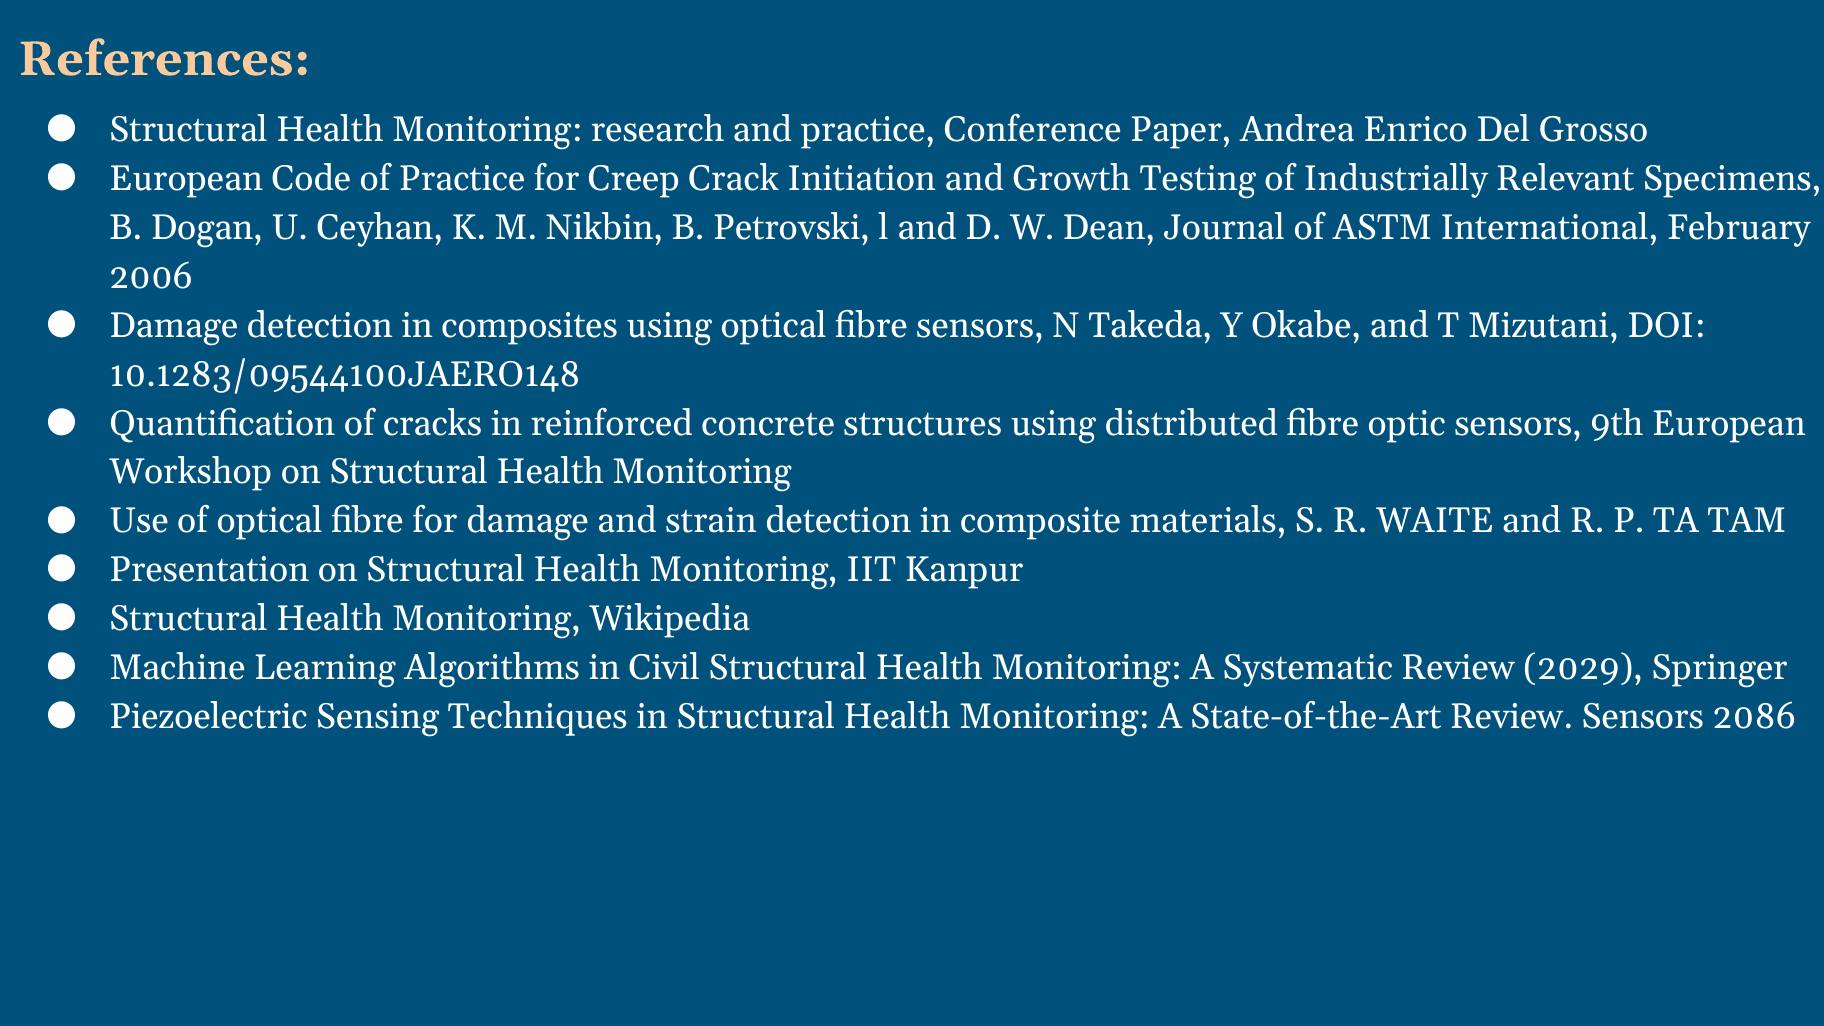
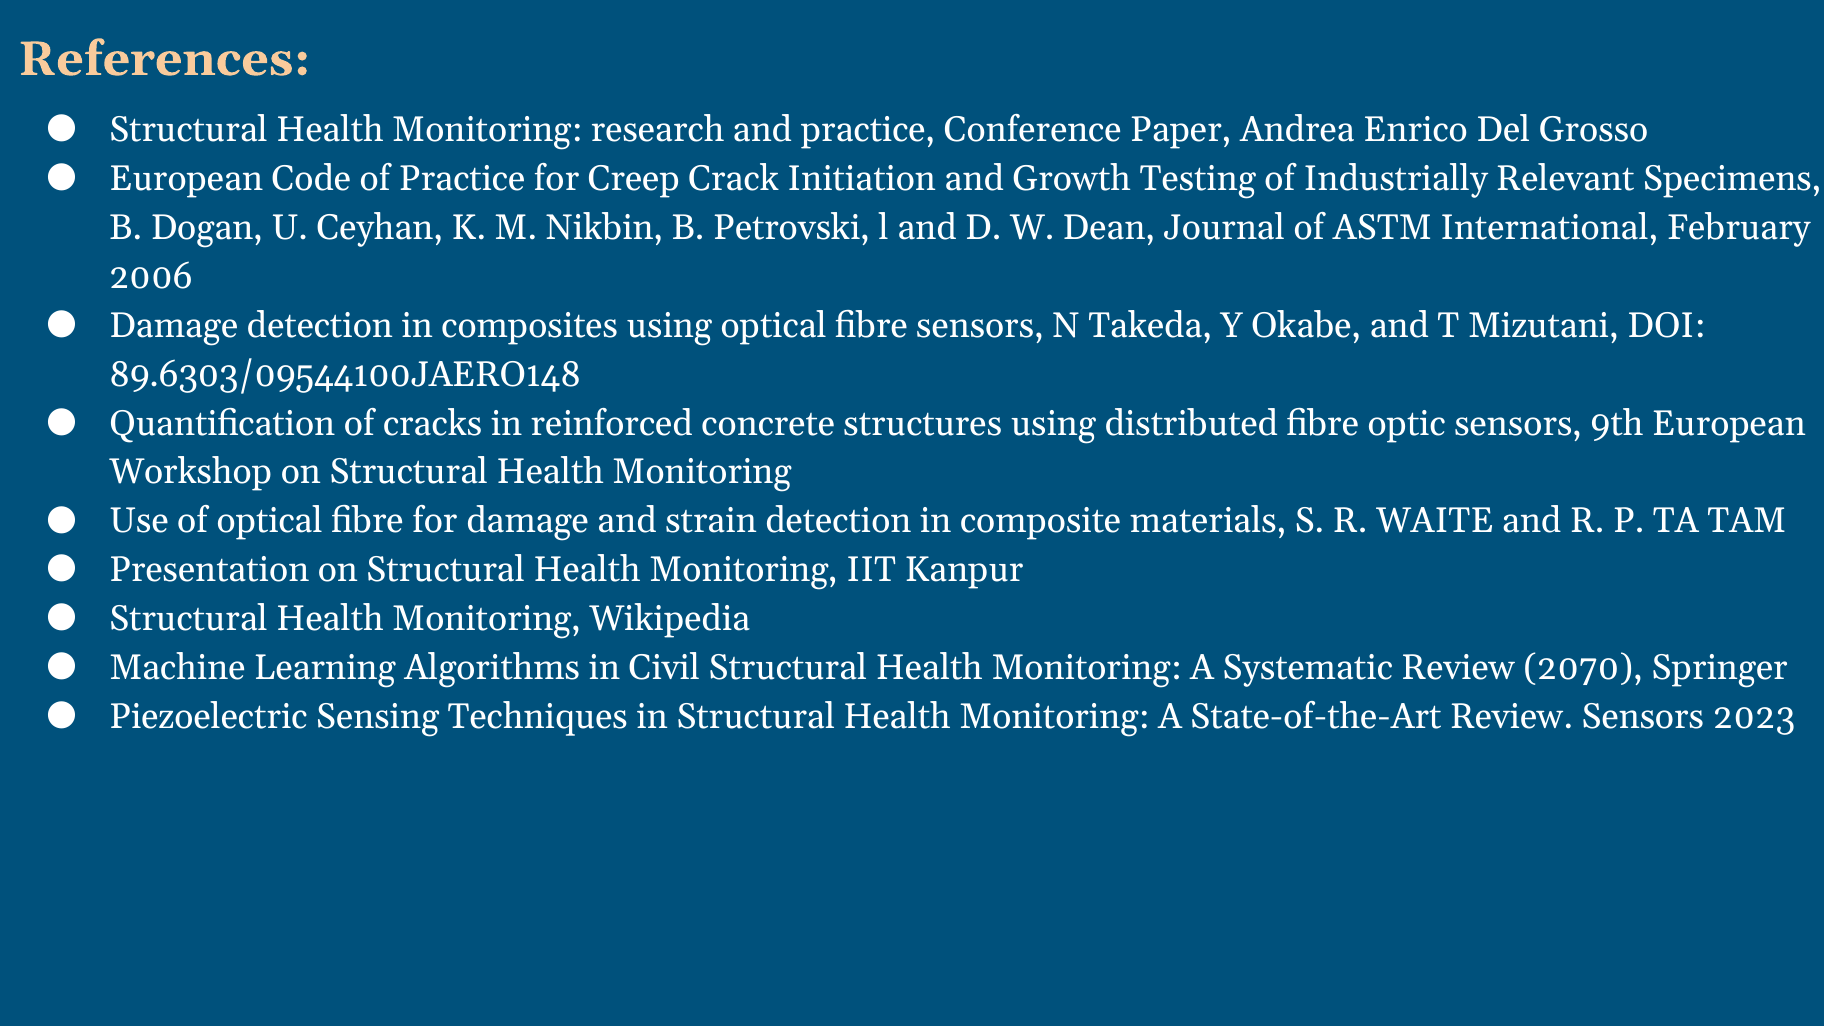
10.1283/09544100JAERO148: 10.1283/09544100JAERO148 -> 89.6303/09544100JAERO148
2029: 2029 -> 2070
2086: 2086 -> 2023
